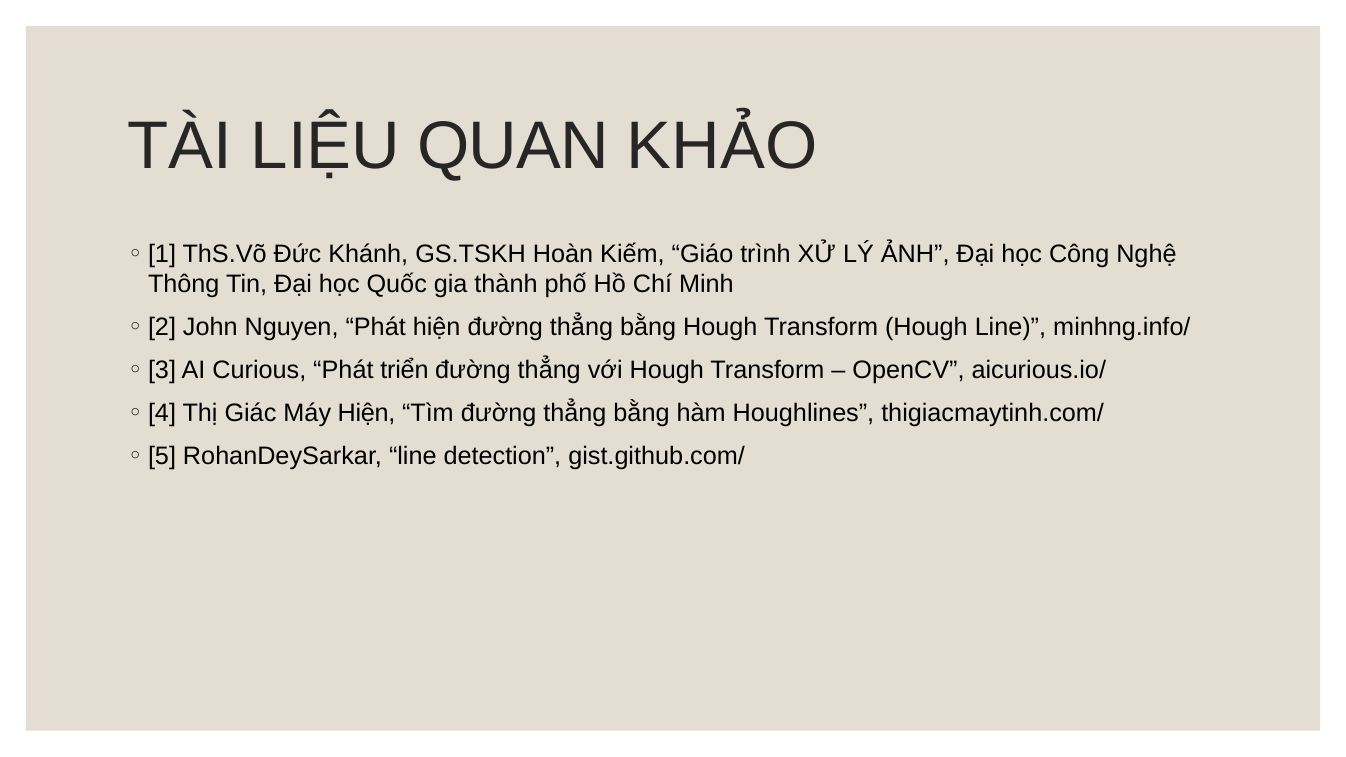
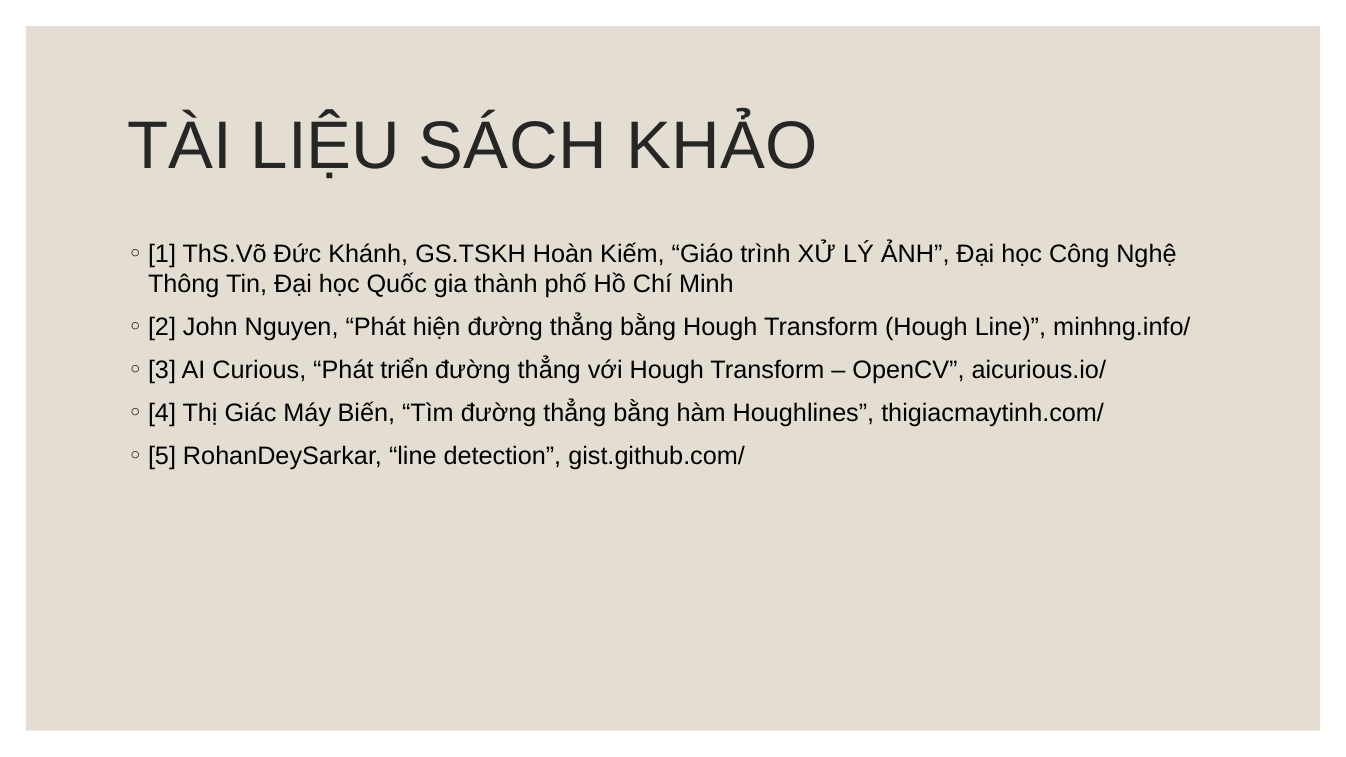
QUAN: QUAN -> SÁCH
Máy Hiện: Hiện -> Biến
